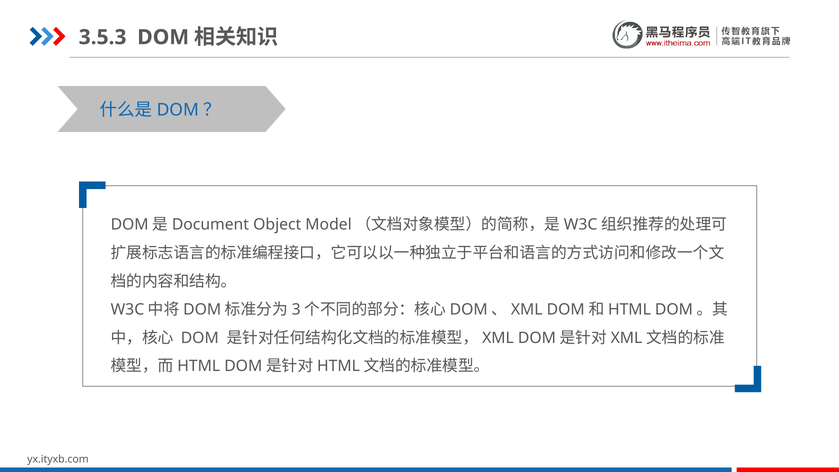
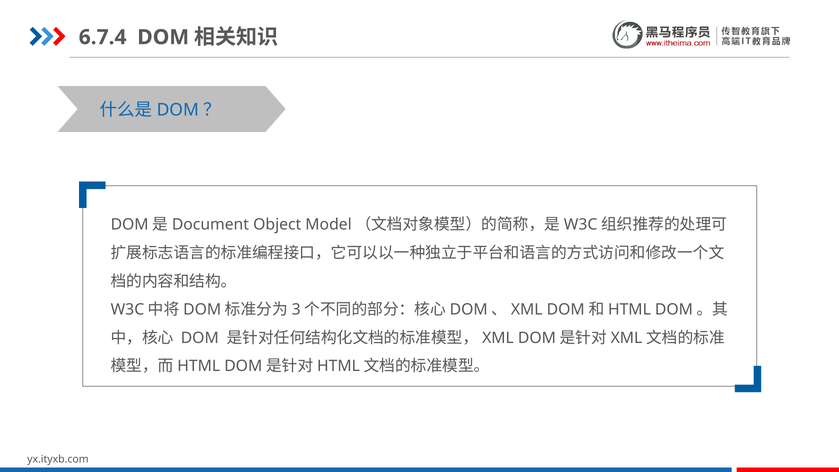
3.5.3: 3.5.3 -> 6.7.4
